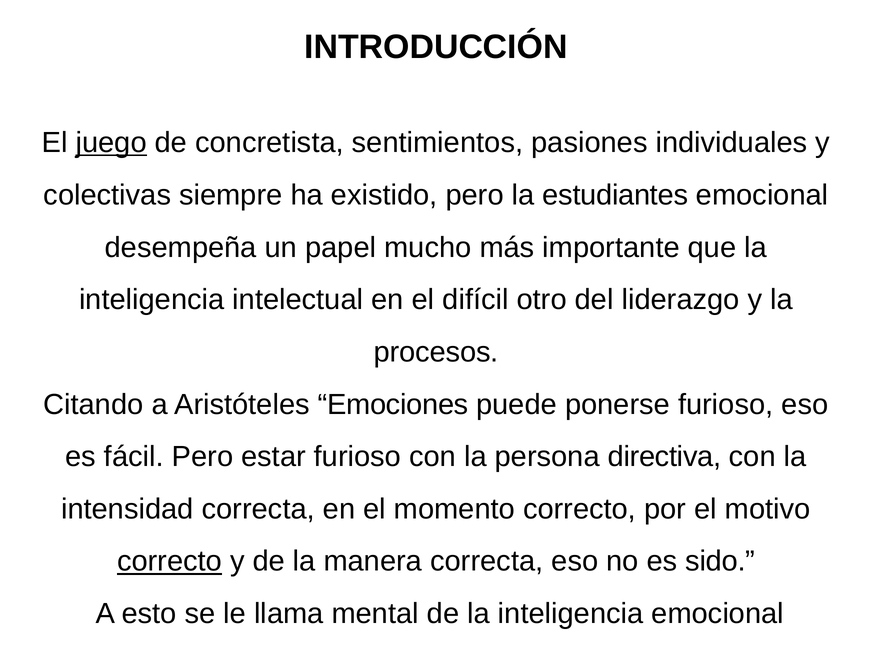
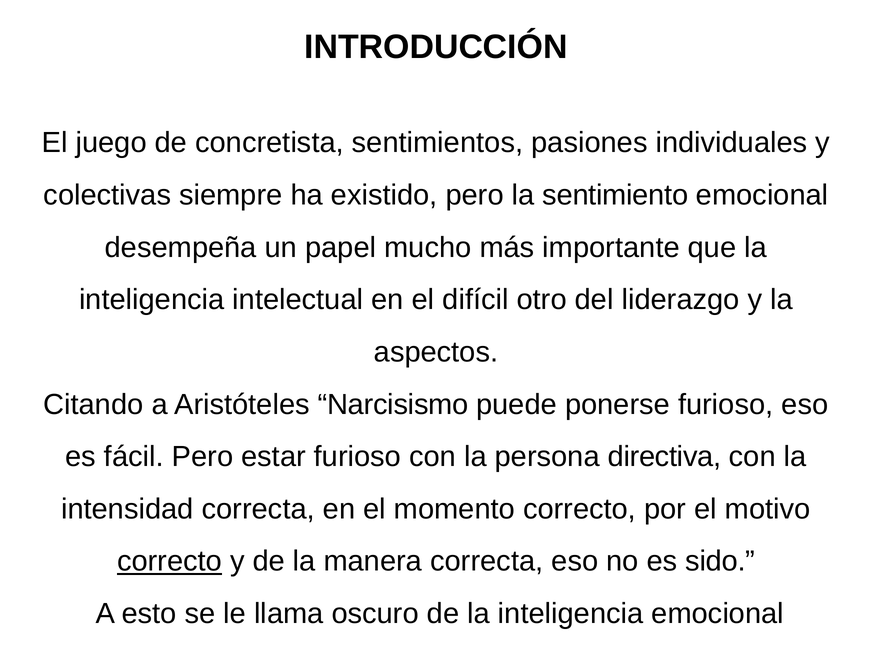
juego underline: present -> none
estudiantes: estudiantes -> sentimiento
procesos: procesos -> aspectos
Emociones: Emociones -> Narcisismo
mental: mental -> oscuro
